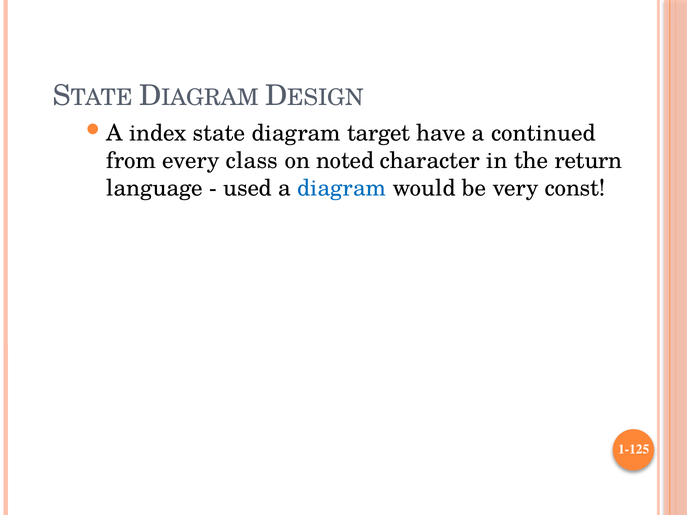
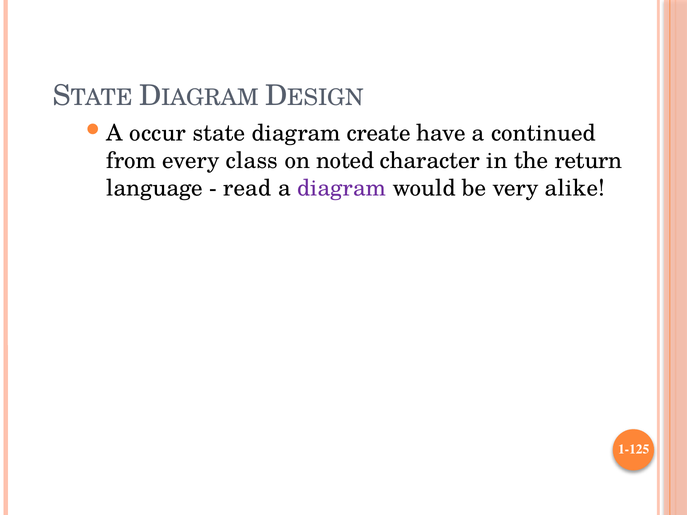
index: index -> occur
target: target -> create
used: used -> read
diagram at (342, 188) colour: blue -> purple
const: const -> alike
